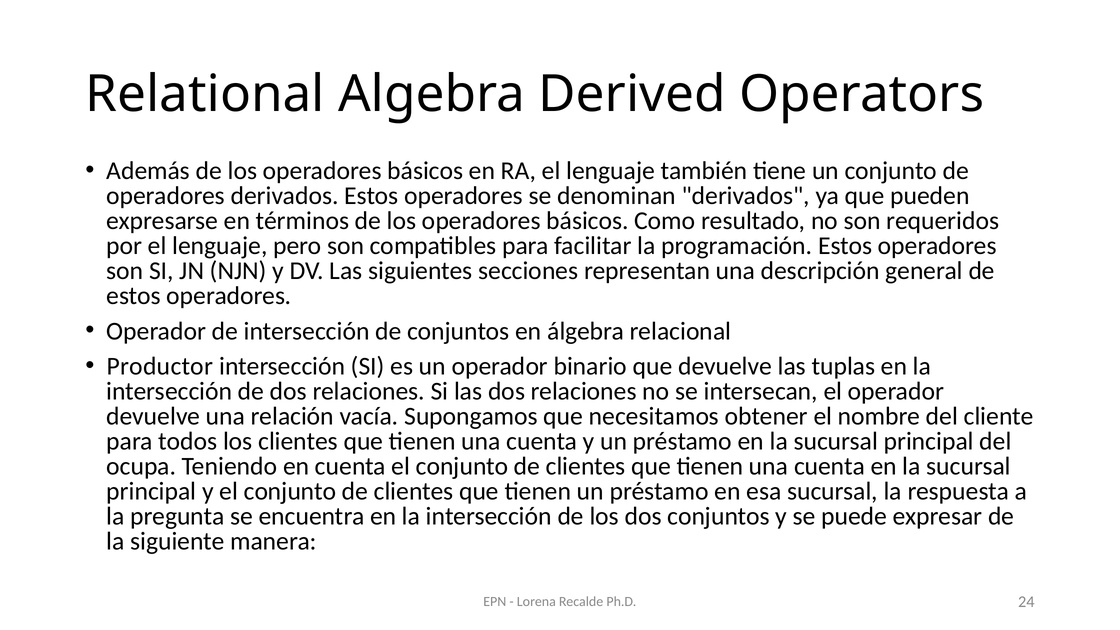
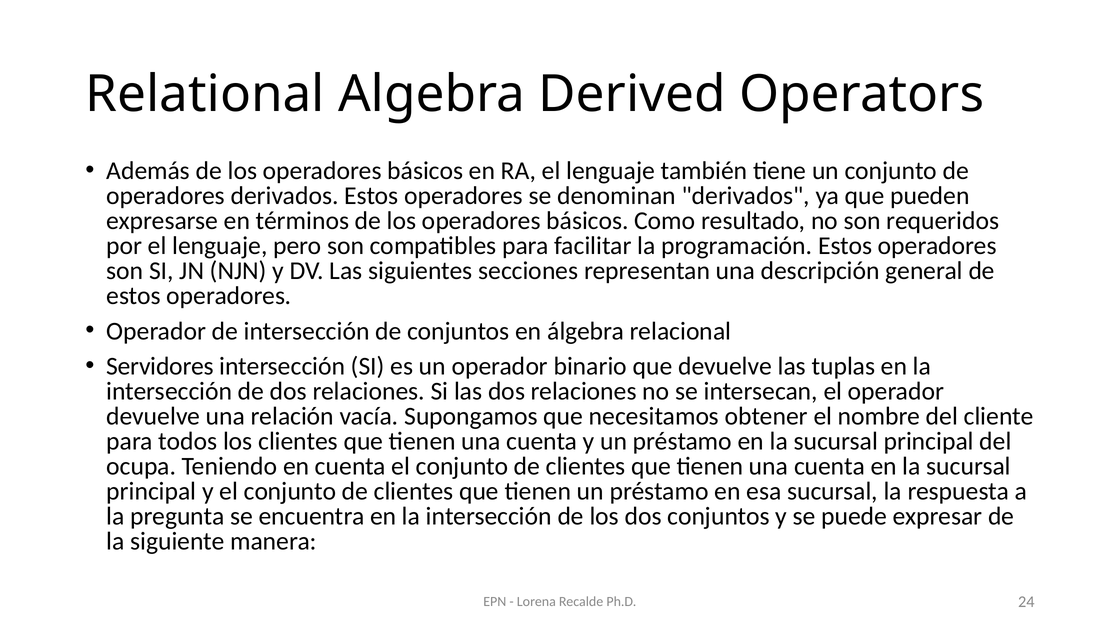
Productor: Productor -> Servidores
